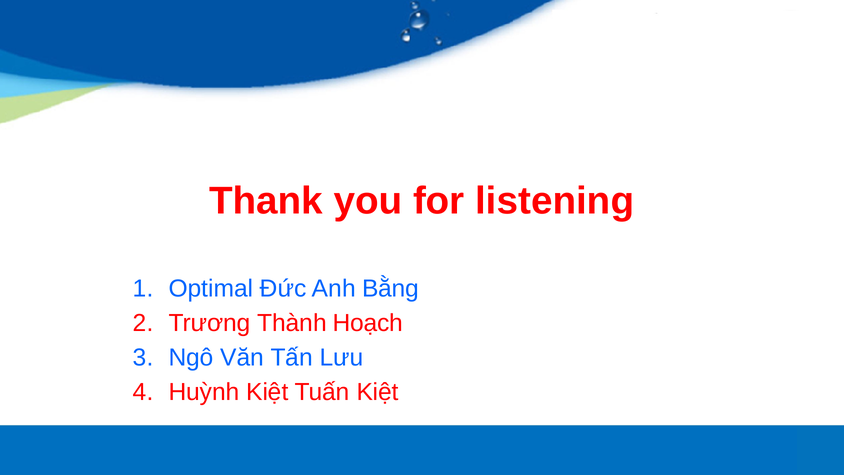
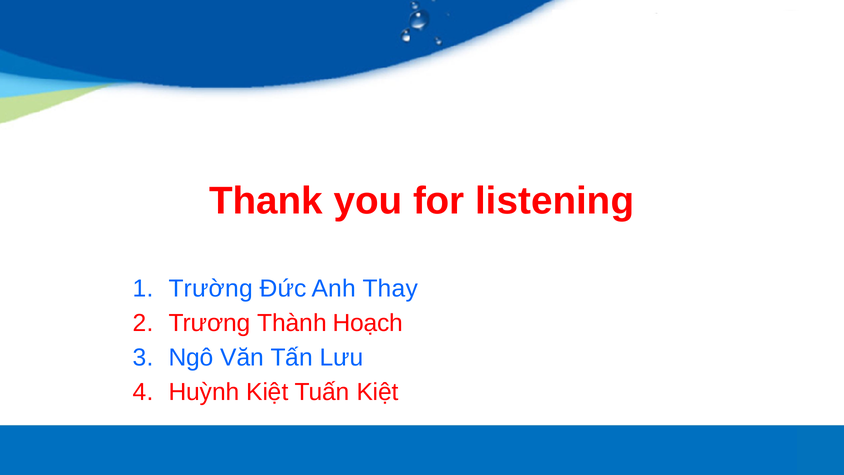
Optimal: Optimal -> Trường
Bằng: Bằng -> Thay
